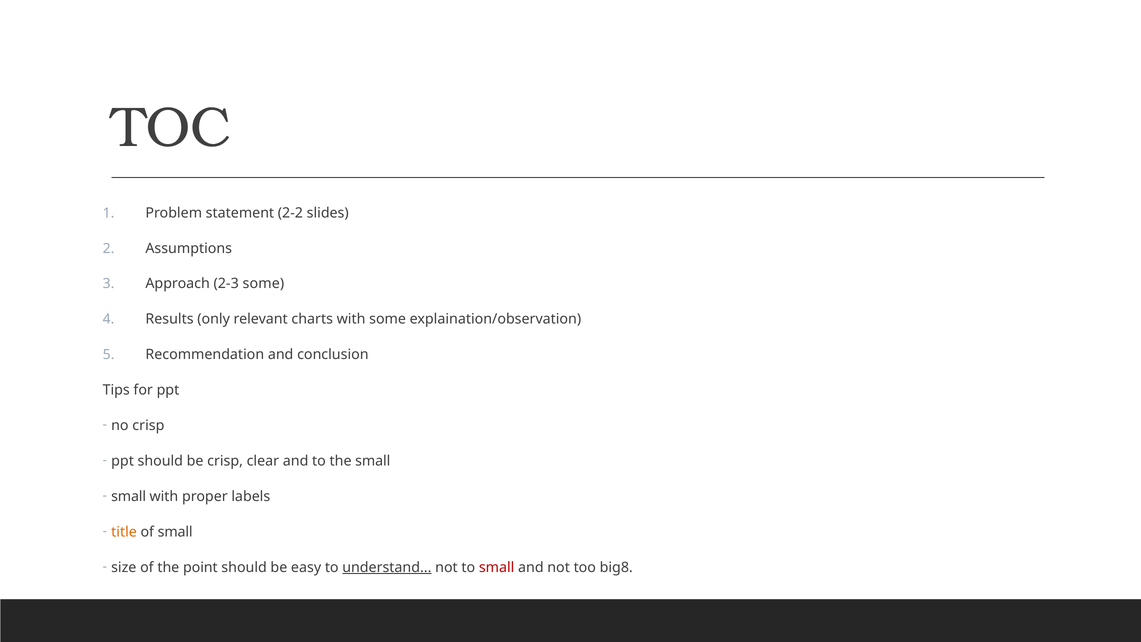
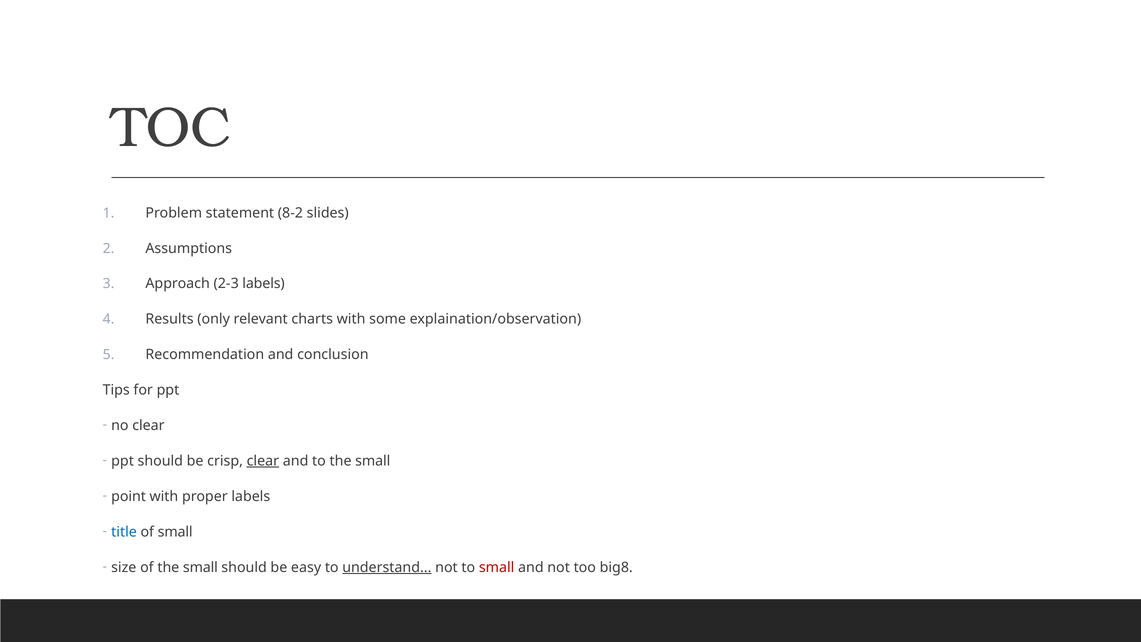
2-2: 2-2 -> 8-2
2-3 some: some -> labels
no crisp: crisp -> clear
clear at (263, 461) underline: none -> present
small at (129, 496): small -> point
title colour: orange -> blue
of the point: point -> small
